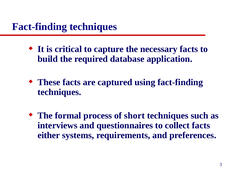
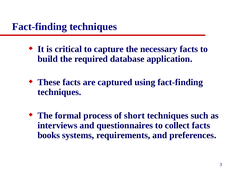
either: either -> books
